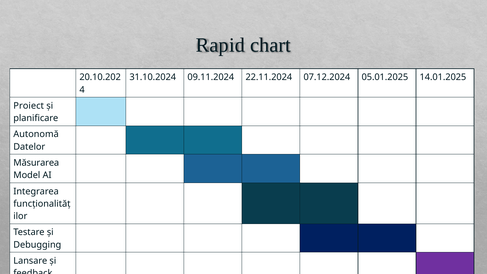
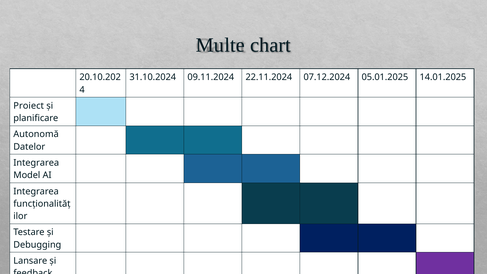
Rapid: Rapid -> Multe
Măsurarea at (36, 163): Măsurarea -> Integrarea
